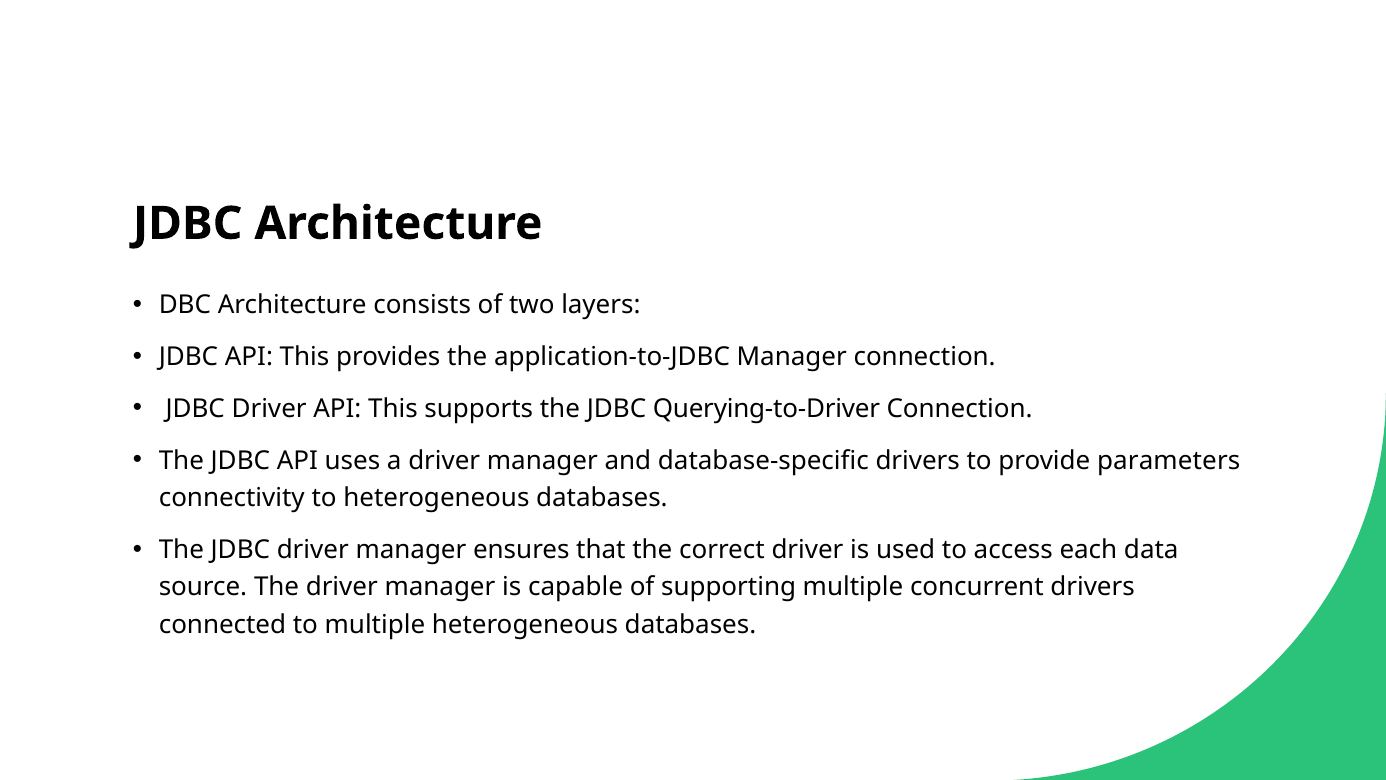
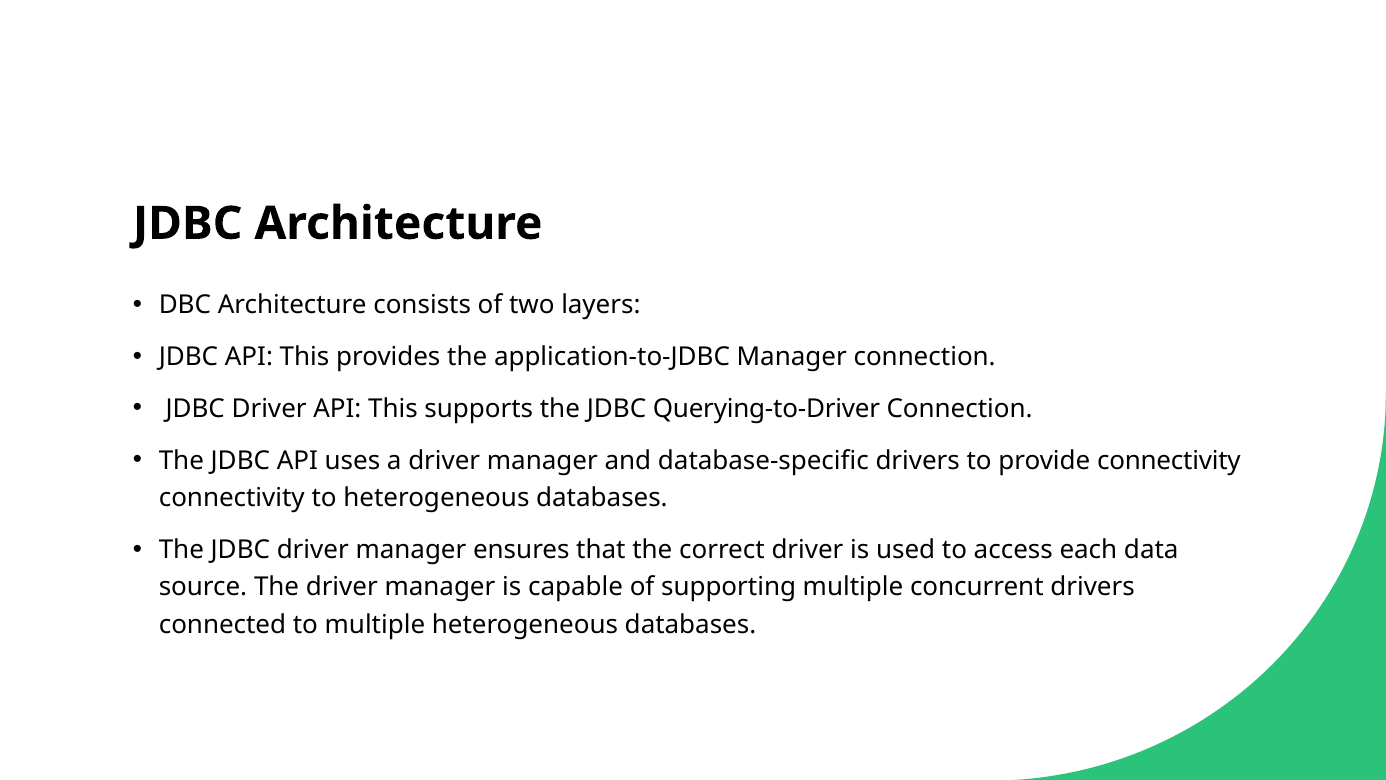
provide parameters: parameters -> connectivity
